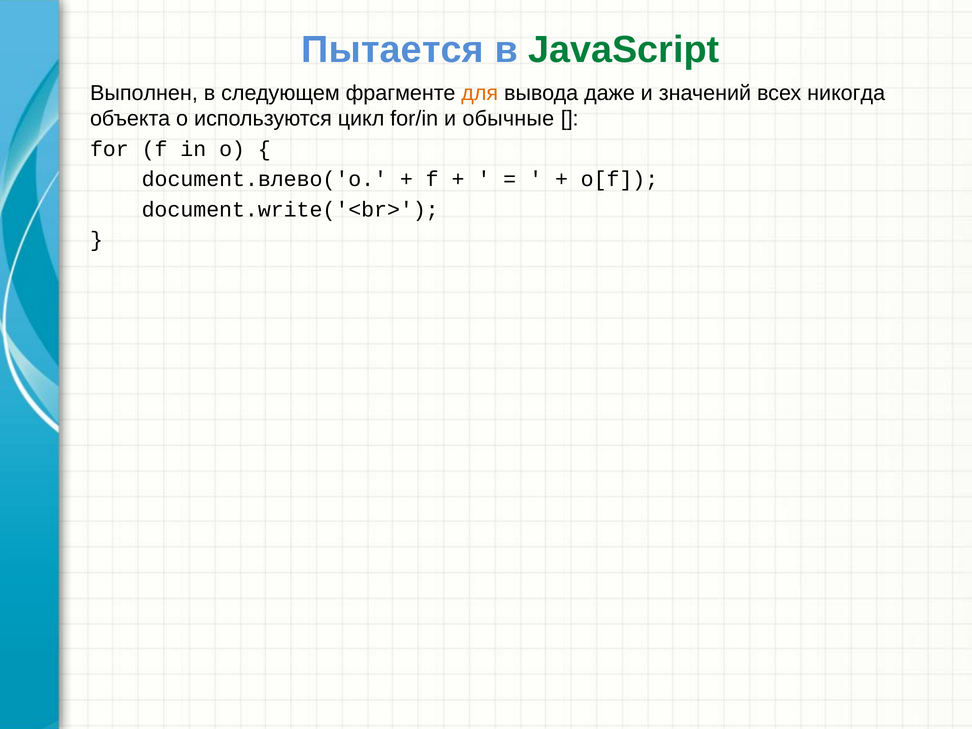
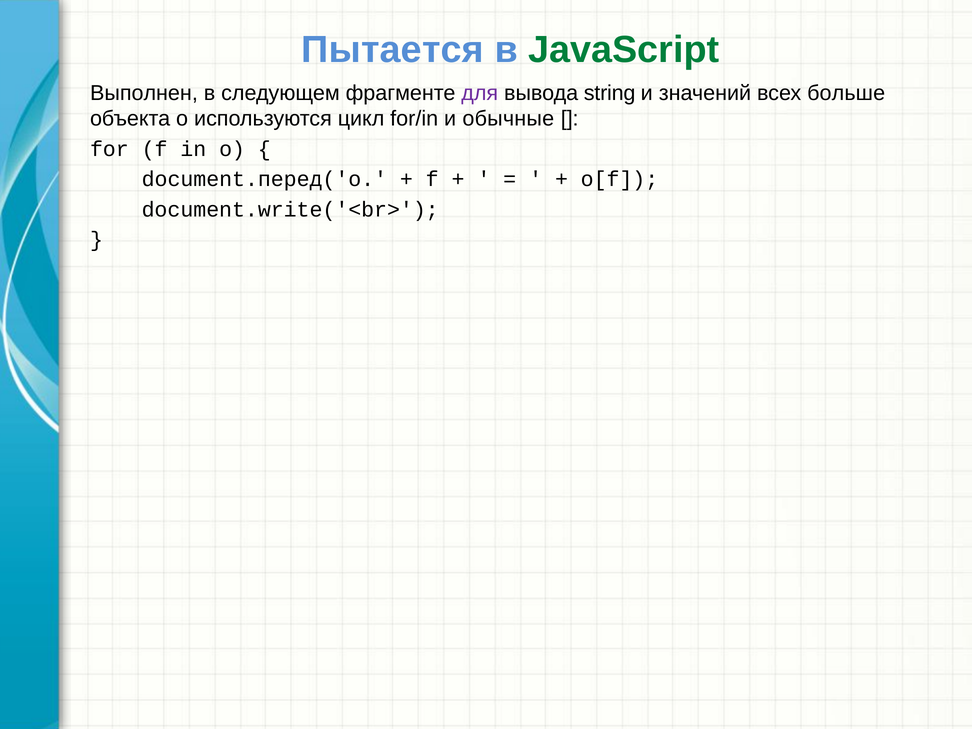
для colour: orange -> purple
даже: даже -> string
никогда: никогда -> больше
document.влево('o: document.влево('o -> document.перед('o
